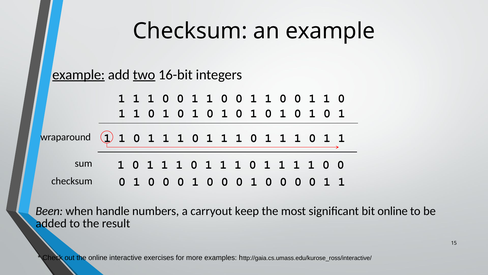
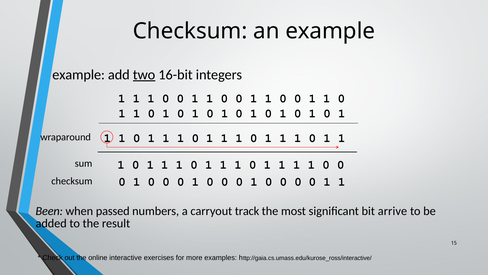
example at (79, 75) underline: present -> none
handle: handle -> passed
keep: keep -> track
bit online: online -> arrive
